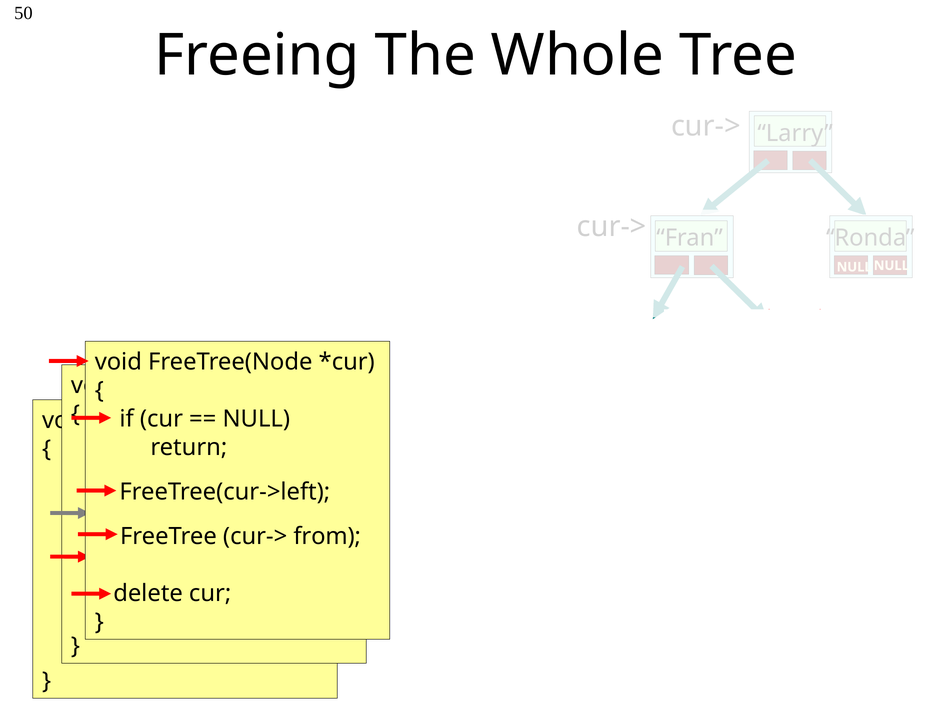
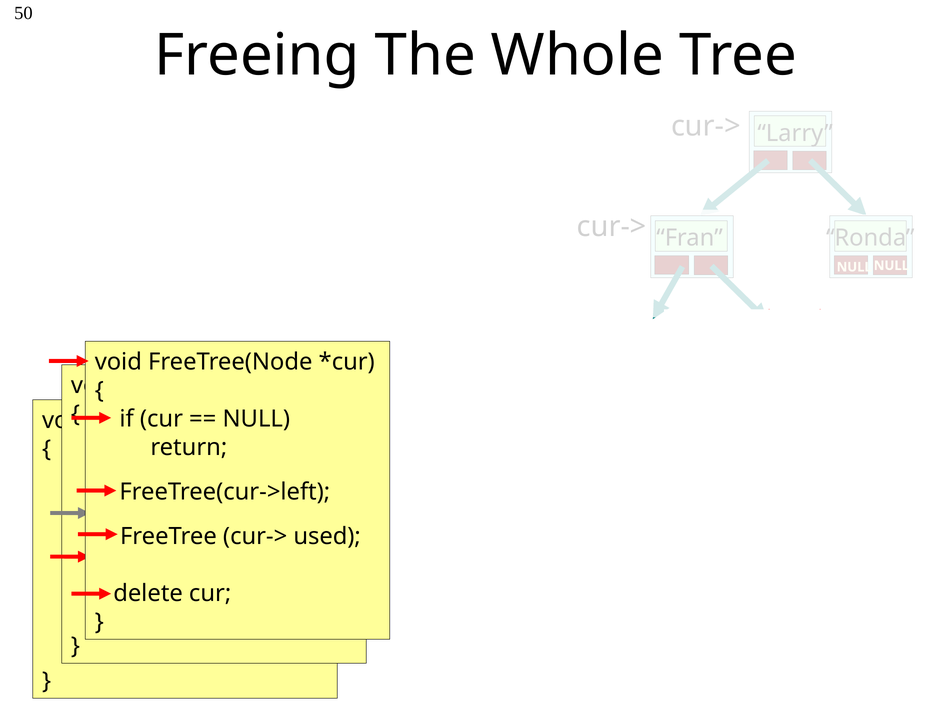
from: from -> used
